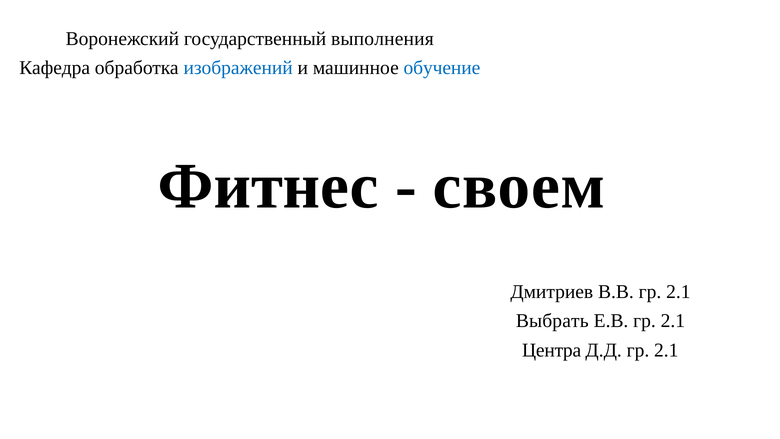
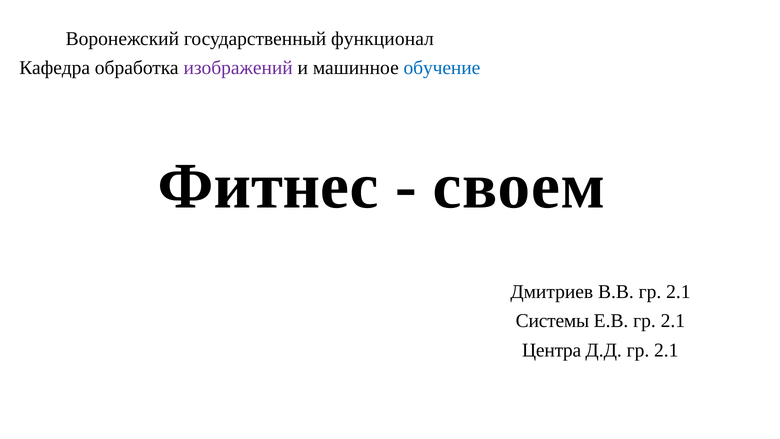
выполнения: выполнения -> функционал
изображений colour: blue -> purple
Выбрать: Выбрать -> Системы
